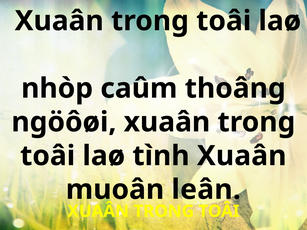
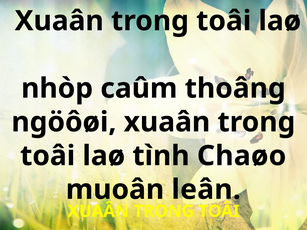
tình Xuaân: Xuaân -> Chaøo
